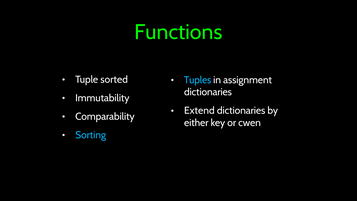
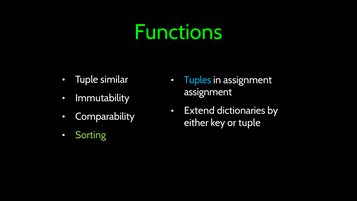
sorted: sorted -> similar
dictionaries at (208, 92): dictionaries -> assignment
or cwen: cwen -> tuple
Sorting colour: light blue -> light green
